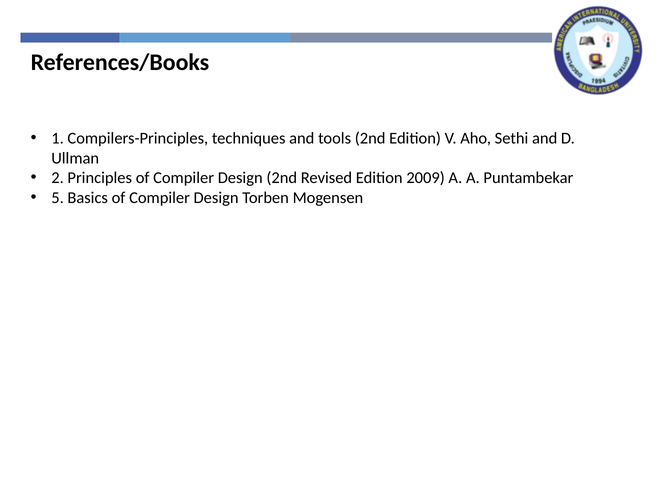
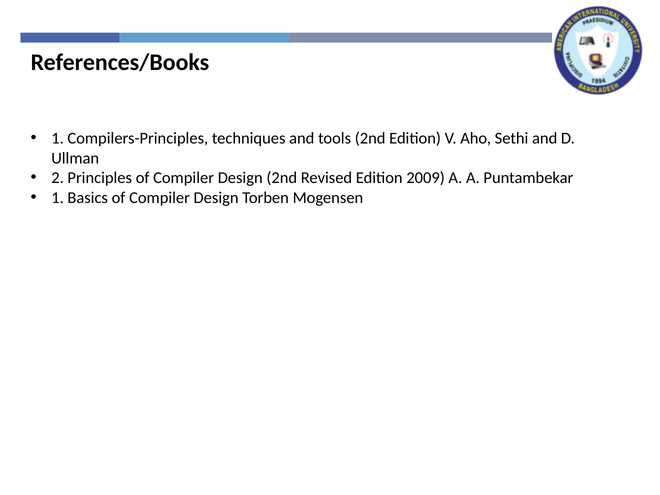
5 at (58, 198): 5 -> 1
